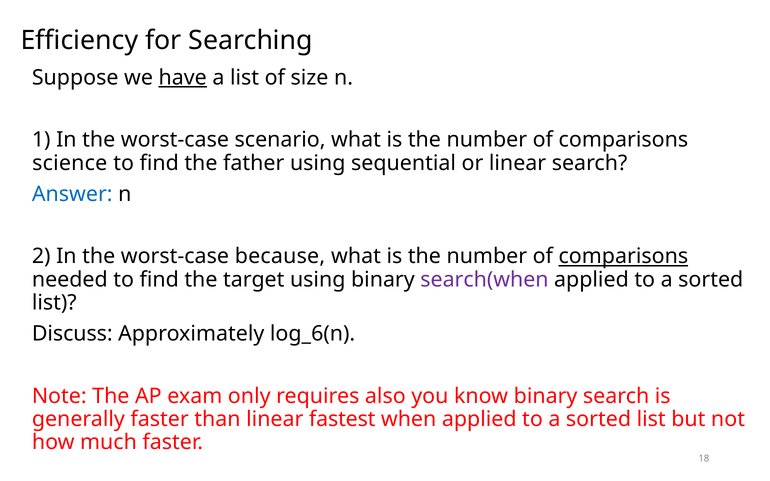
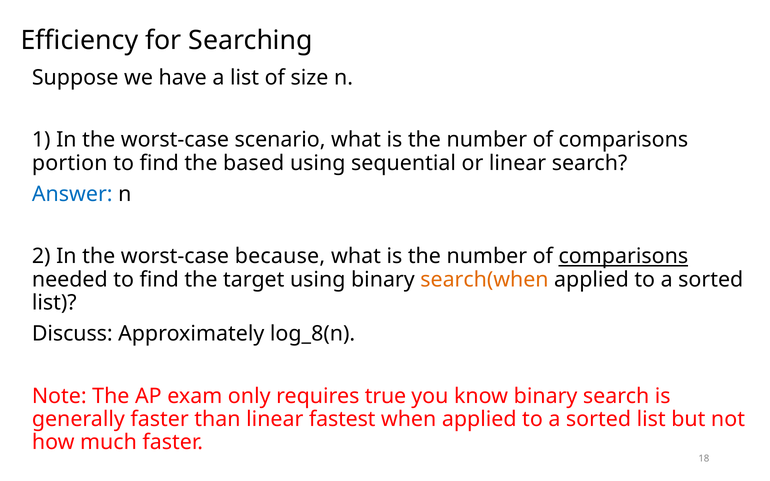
have underline: present -> none
science: science -> portion
father: father -> based
search(when colour: purple -> orange
log_6(n: log_6(n -> log_8(n
also: also -> true
